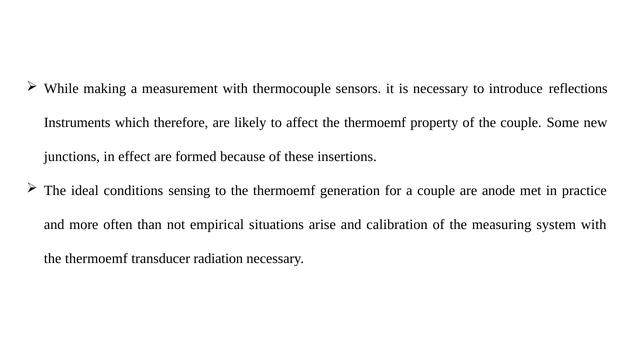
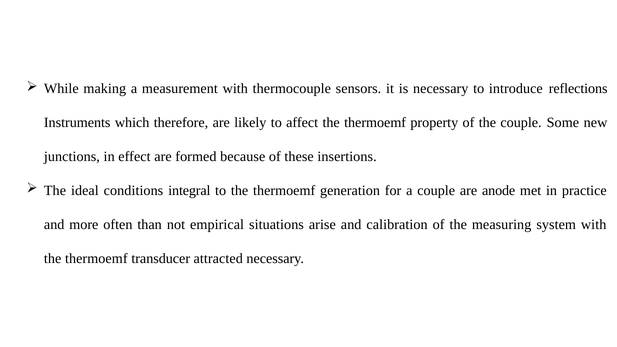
sensing: sensing -> integral
radiation: radiation -> attracted
